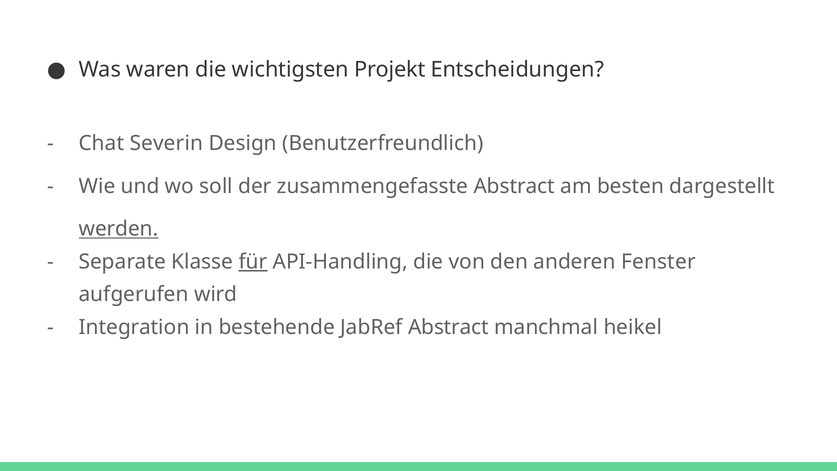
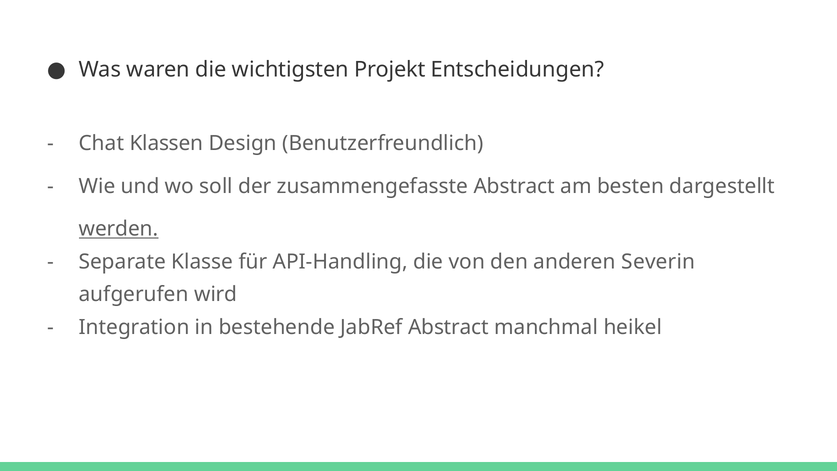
Severin: Severin -> Klassen
für underline: present -> none
Fenster: Fenster -> Severin
